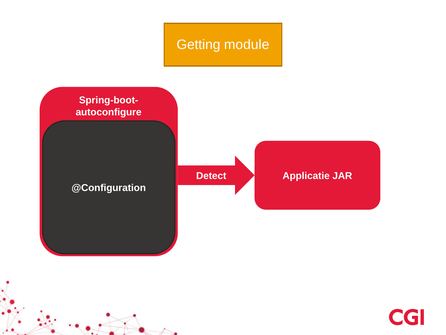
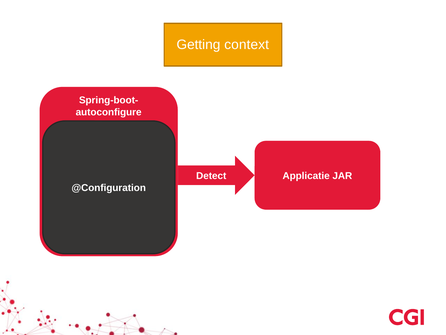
module: module -> context
